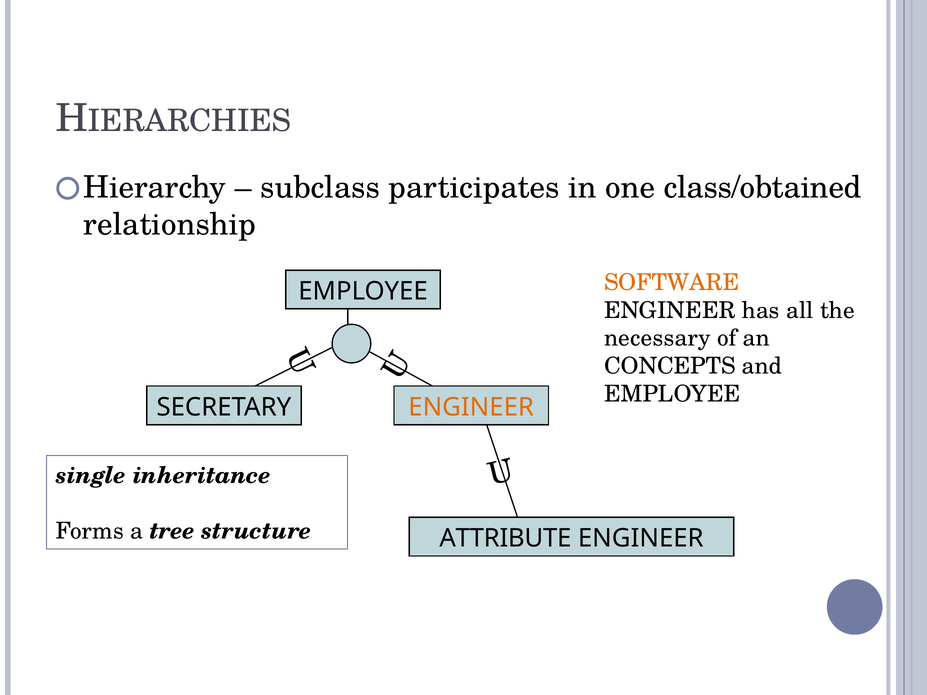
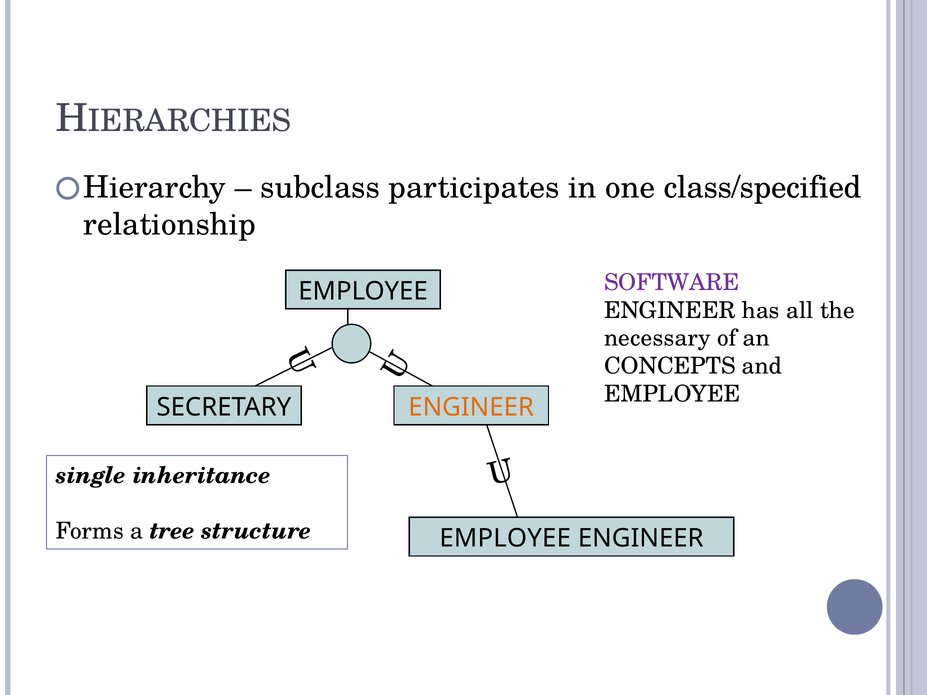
class/obtained: class/obtained -> class/specified
SOFTWARE colour: orange -> purple
ATTRIBUTE at (505, 539): ATTRIBUTE -> EMPLOYEE
